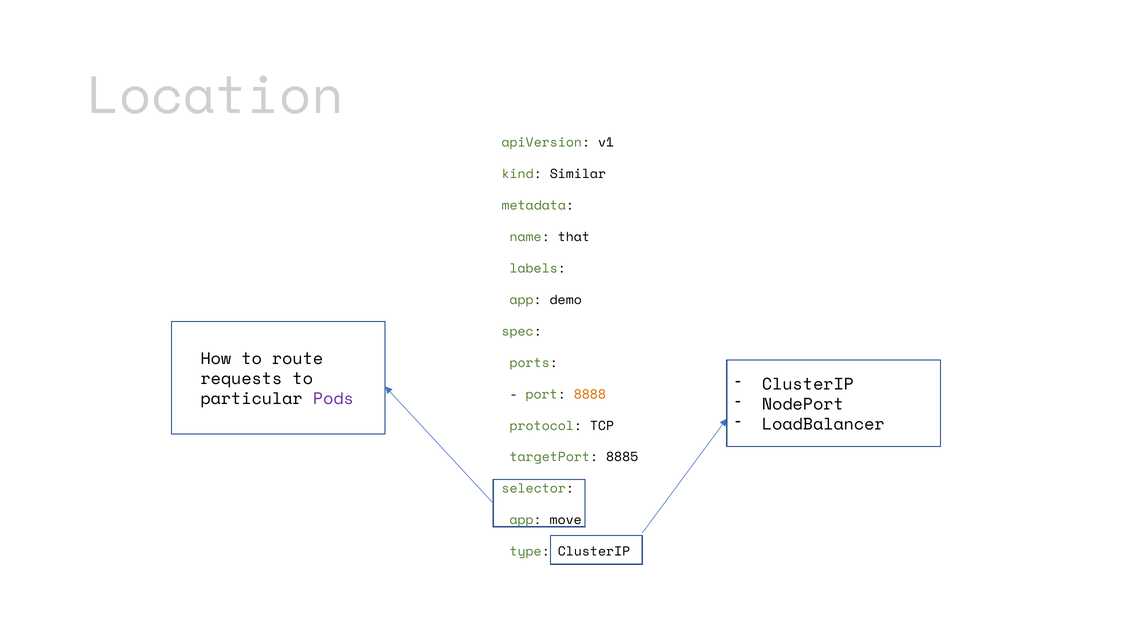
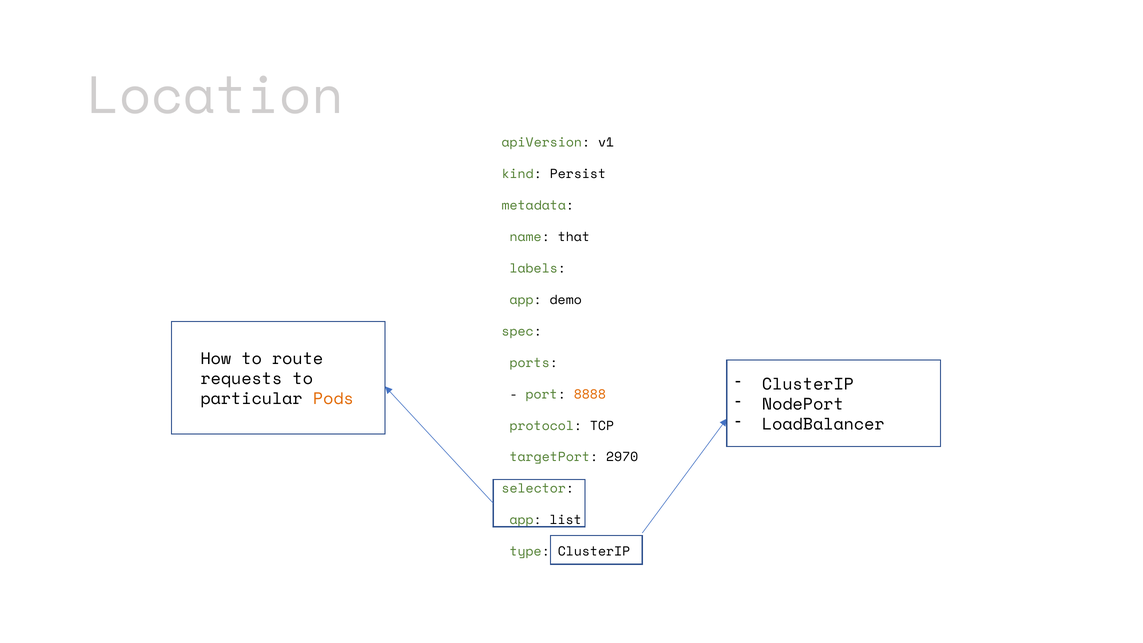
Similar: Similar -> Persist
Pods colour: purple -> orange
8885: 8885 -> 2970
move: move -> list
